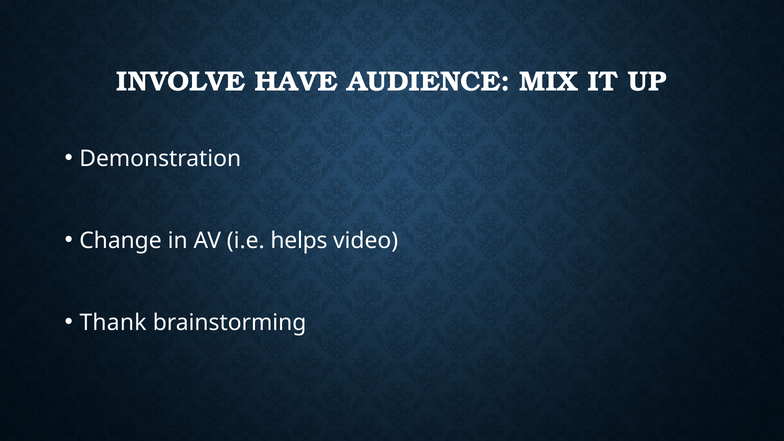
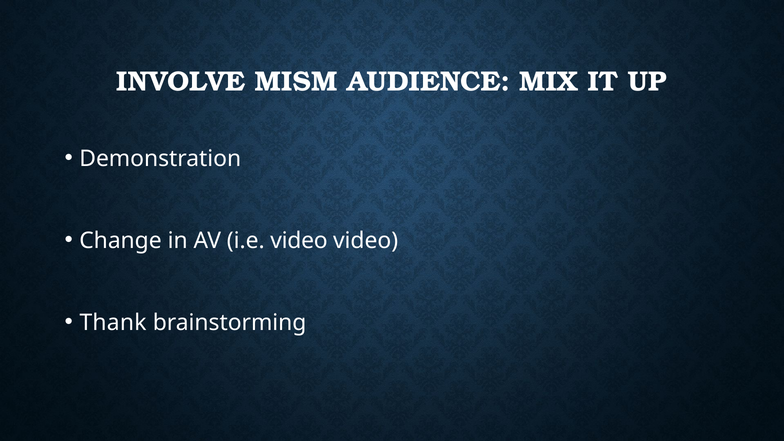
HAVE: HAVE -> MISM
i.e helps: helps -> video
